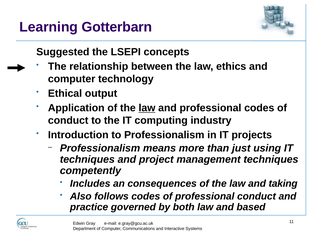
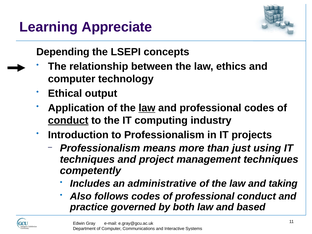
Gotterbarn: Gotterbarn -> Appreciate
Suggested: Suggested -> Depending
conduct at (68, 120) underline: none -> present
consequences: consequences -> administrative
